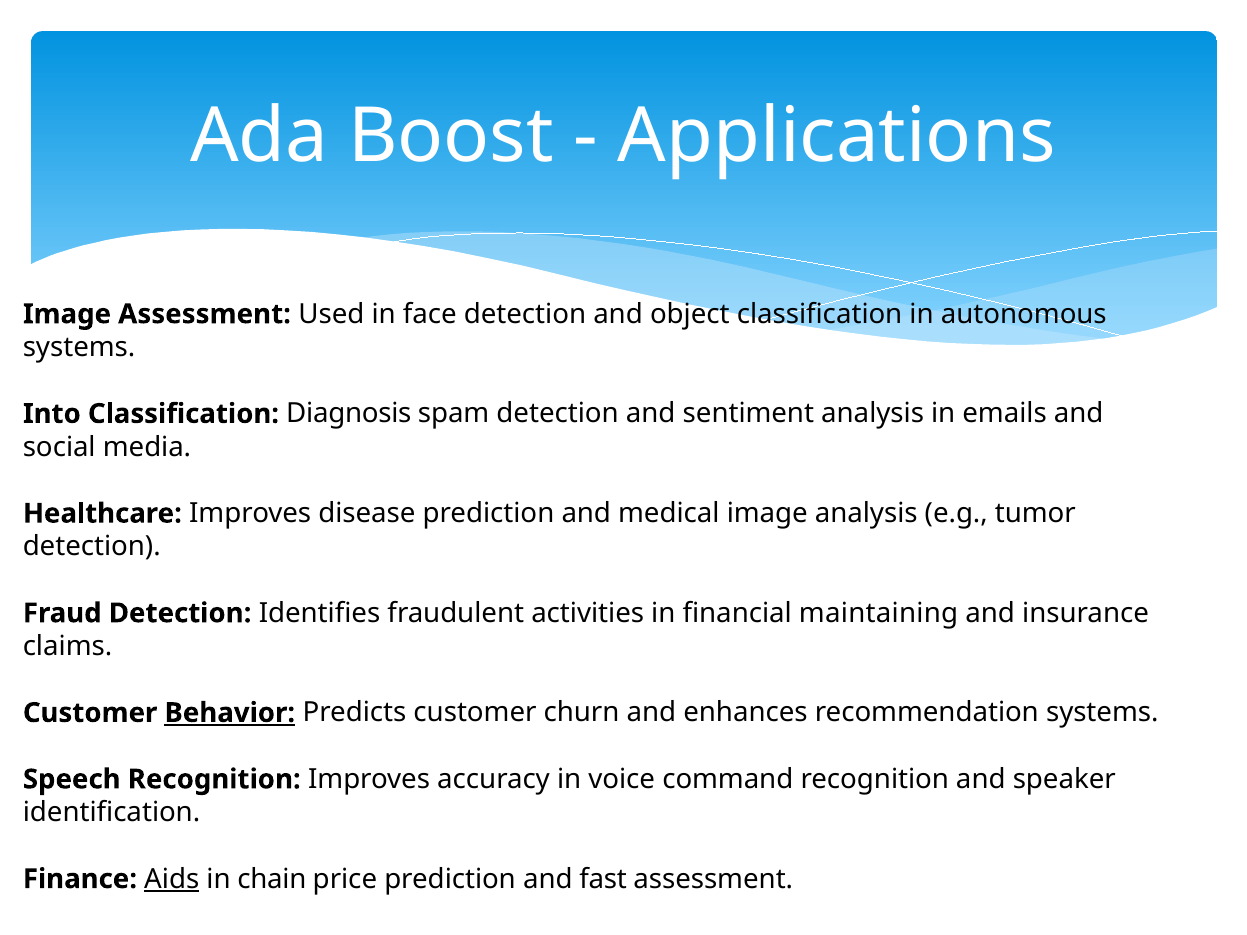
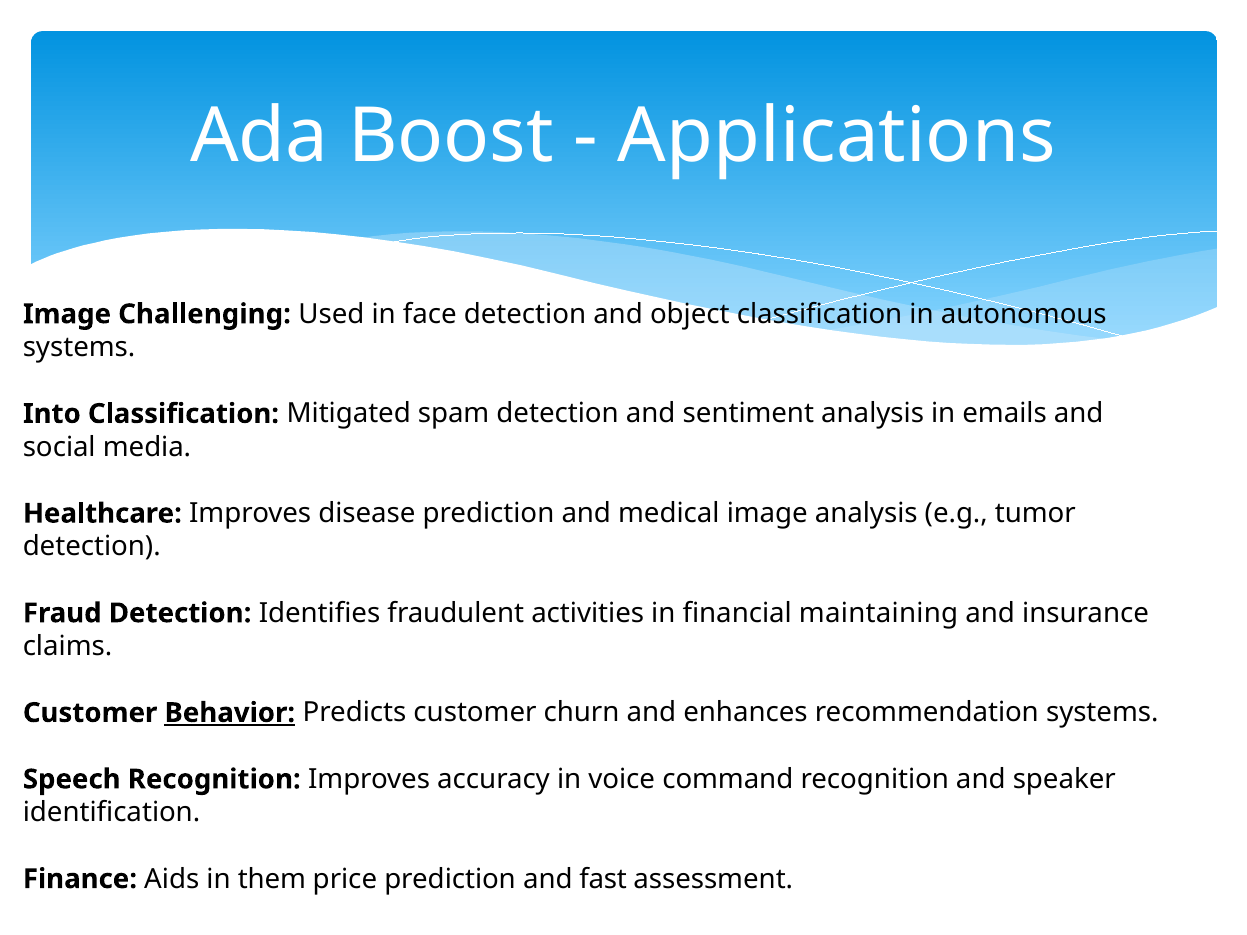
Image Assessment: Assessment -> Challenging
Diagnosis: Diagnosis -> Mitigated
Aids underline: present -> none
chain: chain -> them
